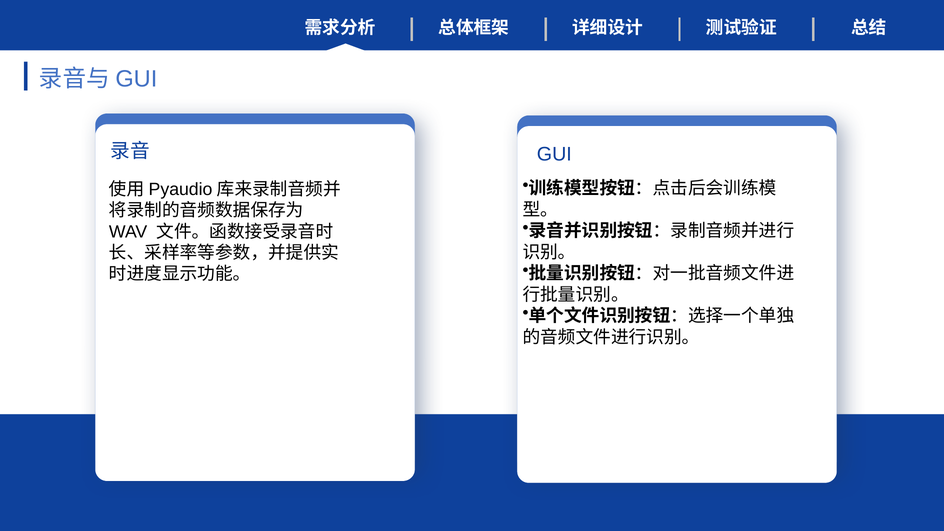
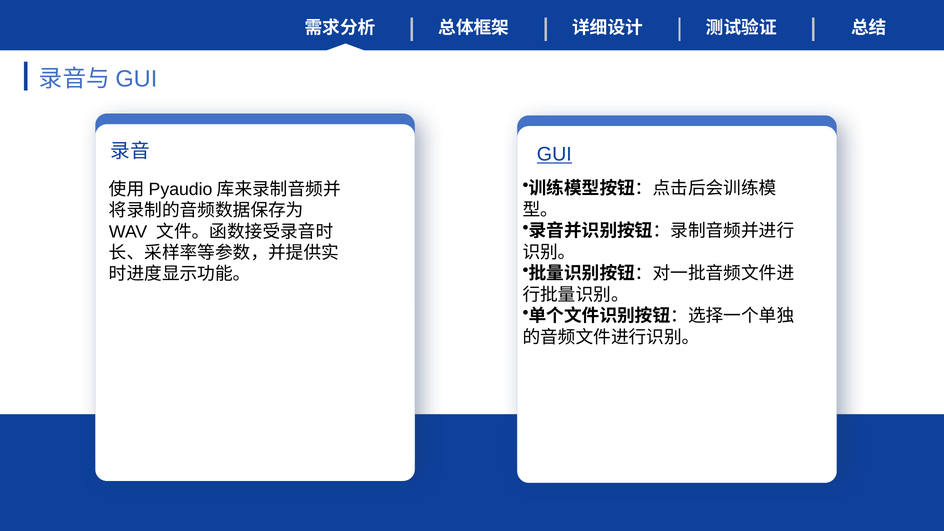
GUI underline: none -> present
